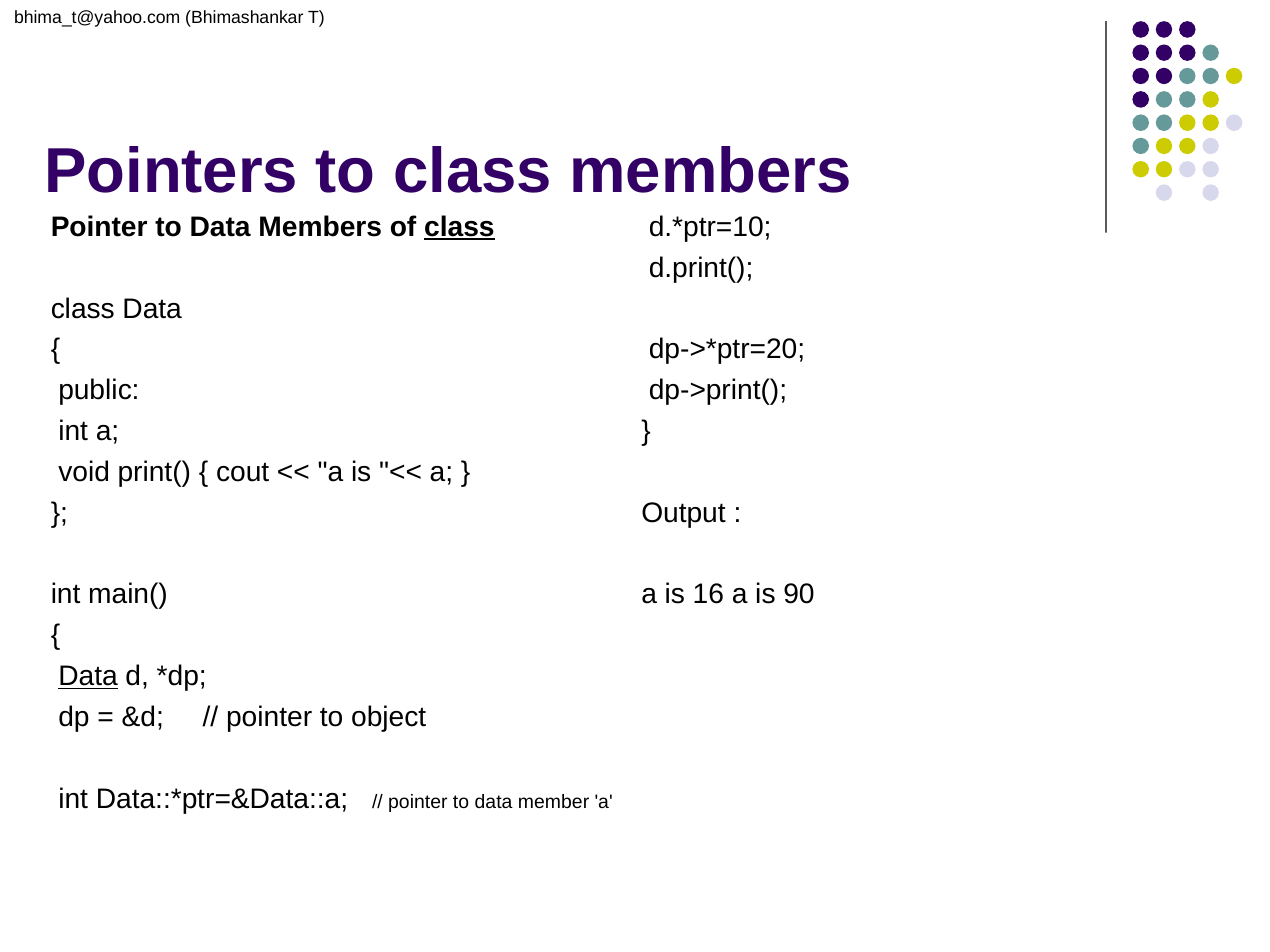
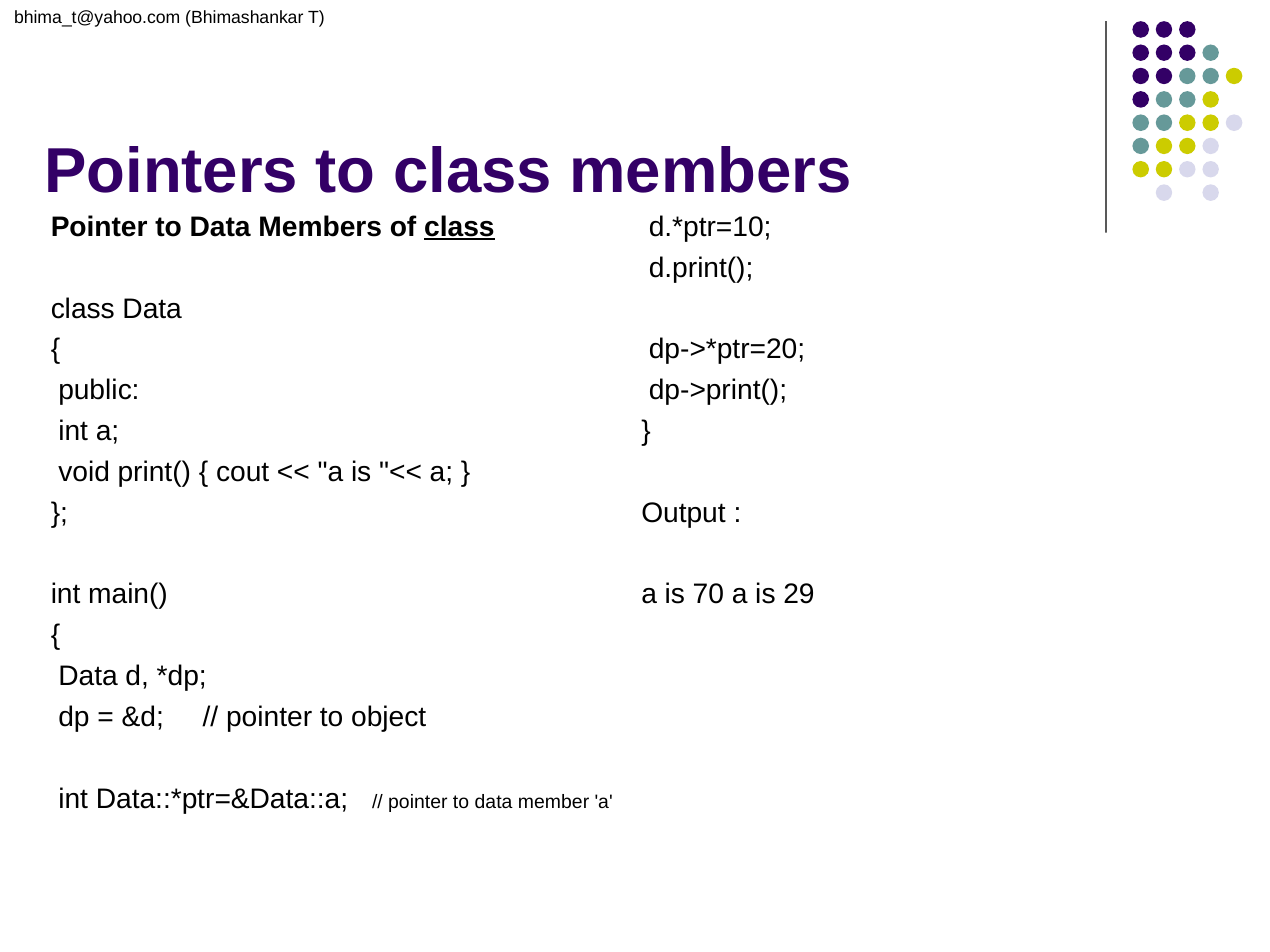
16: 16 -> 70
90: 90 -> 29
Data at (88, 677) underline: present -> none
